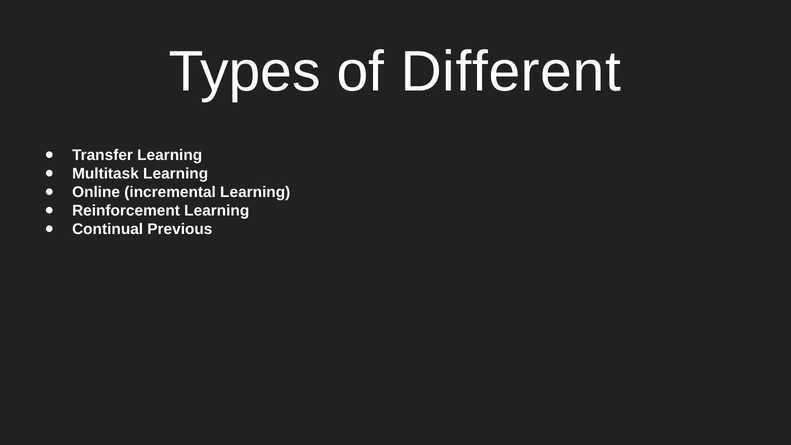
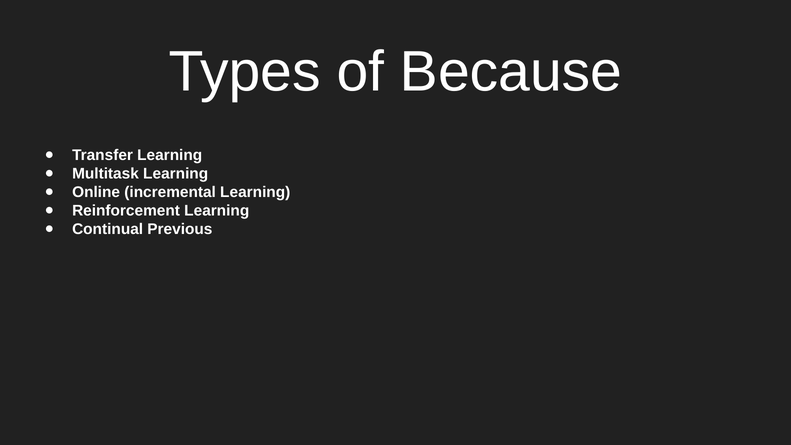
Different: Different -> Because
